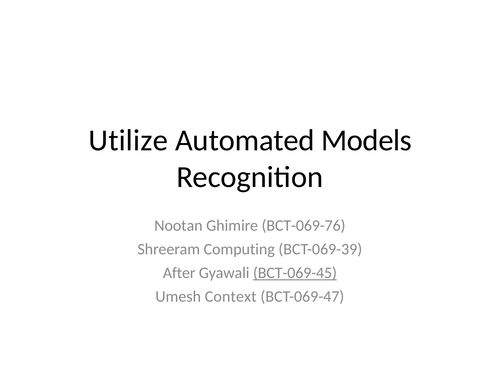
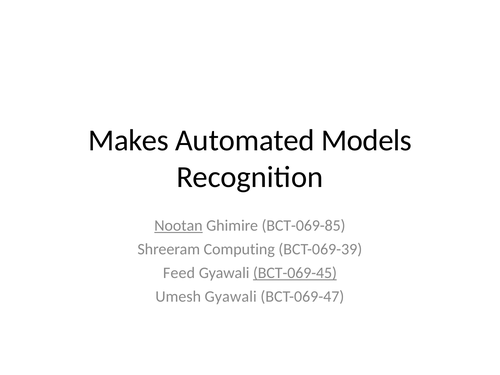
Utilize: Utilize -> Makes
Nootan underline: none -> present
BCT-069-76: BCT-069-76 -> BCT-069-85
After: After -> Feed
Umesh Context: Context -> Gyawali
